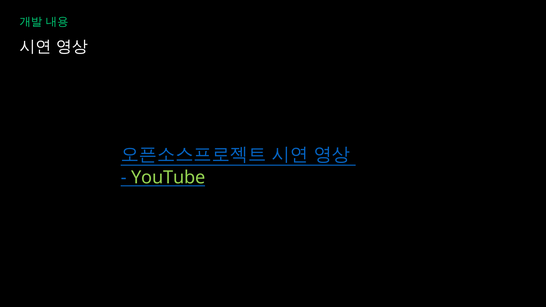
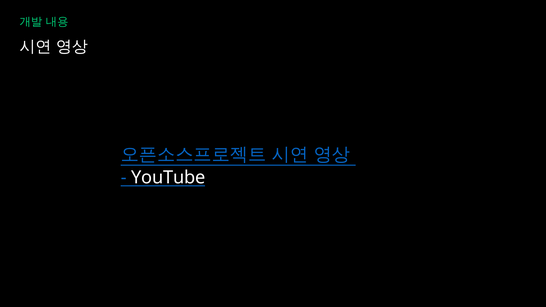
YouTube colour: light green -> white
